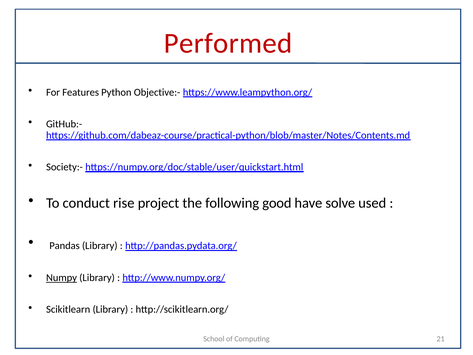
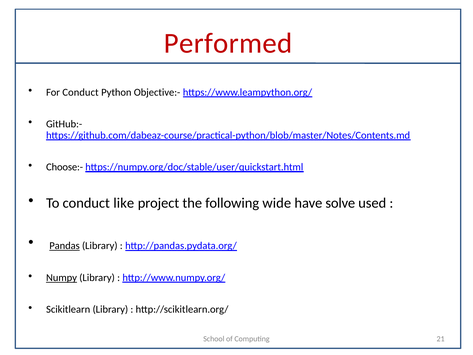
For Features: Features -> Conduct
Society:-: Society:- -> Choose:-
rise: rise -> like
good: good -> wide
Pandas underline: none -> present
